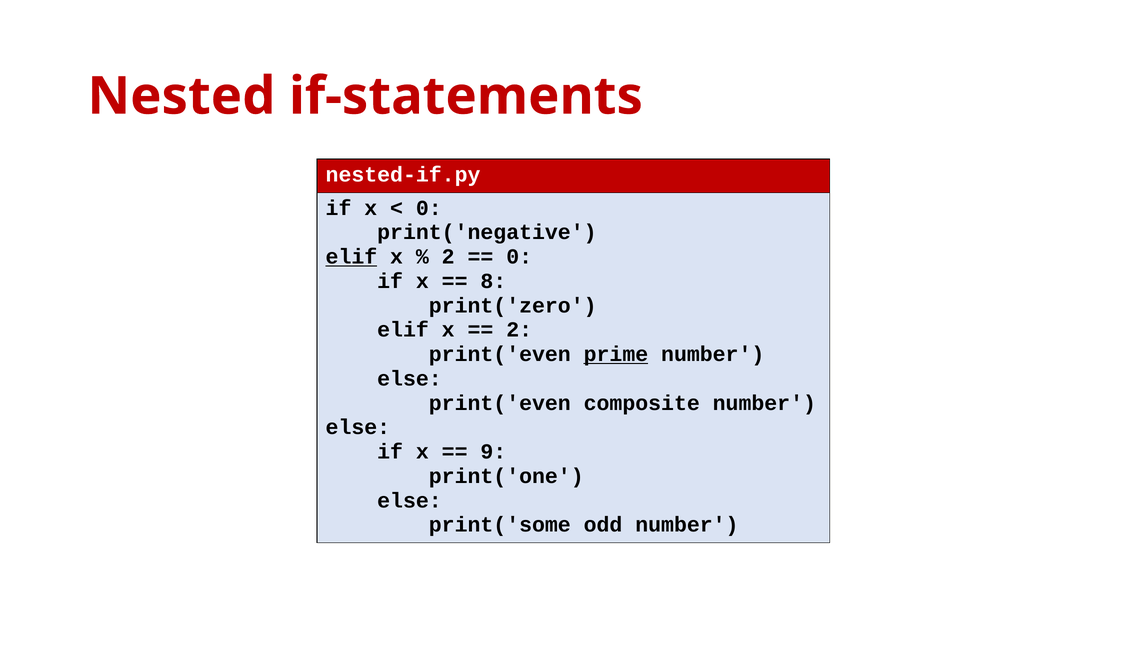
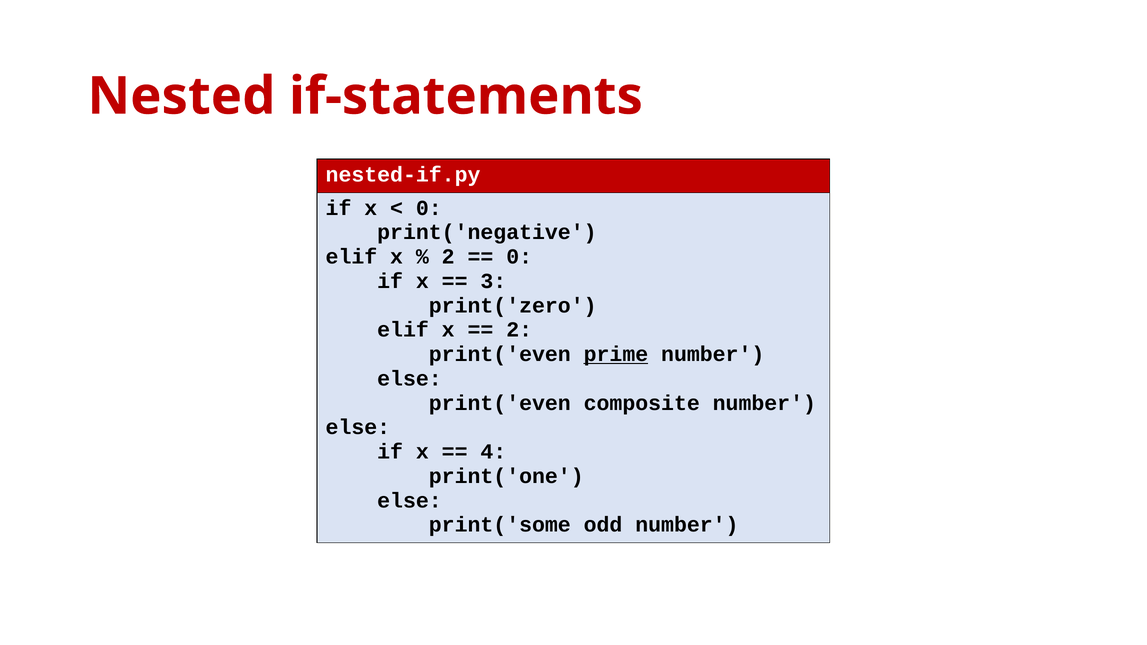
elif at (351, 257) underline: present -> none
8: 8 -> 3
9: 9 -> 4
